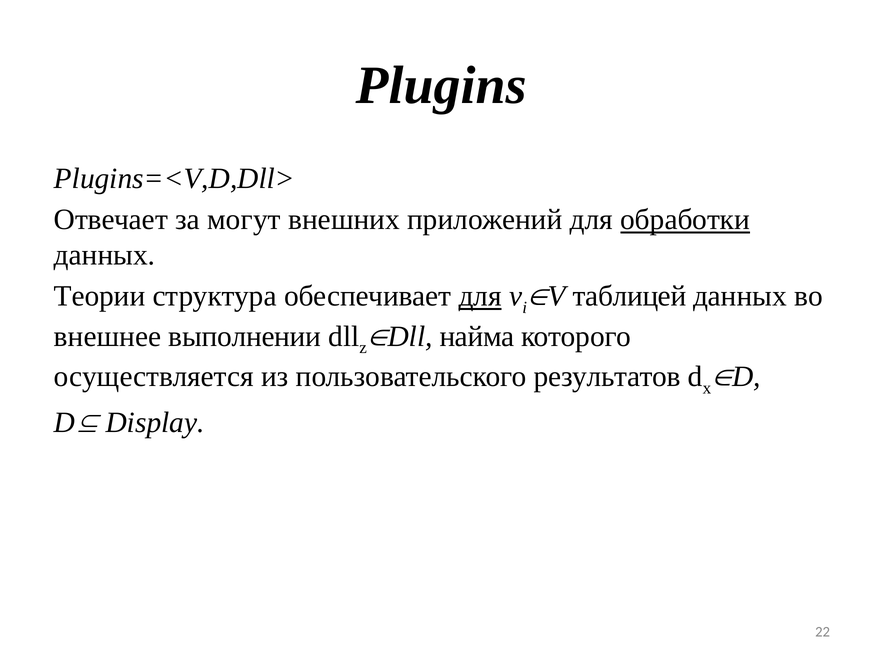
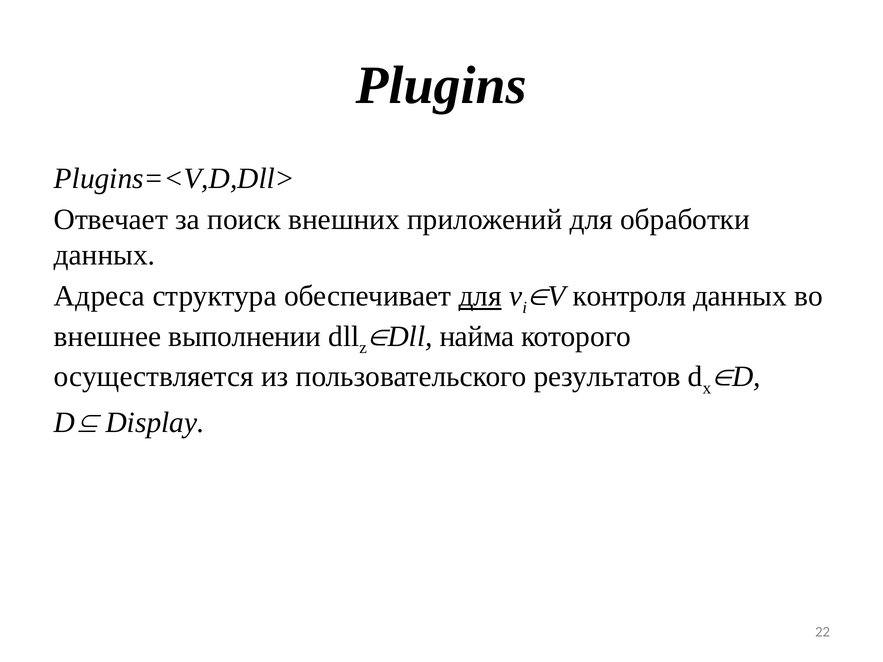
могут: могут -> поиск
обработки underline: present -> none
Теории: Теории -> Адреса
таблицей: таблицей -> контроля
